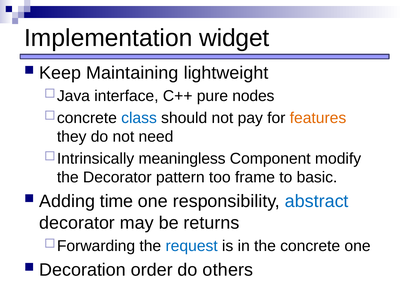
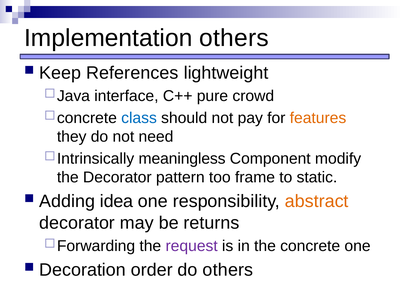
Implementation widget: widget -> others
Maintaining: Maintaining -> References
nodes: nodes -> crowd
basic: basic -> static
time: time -> idea
abstract colour: blue -> orange
request colour: blue -> purple
